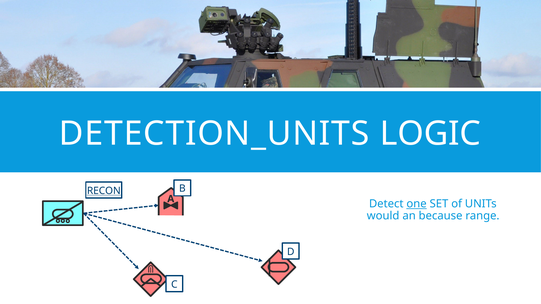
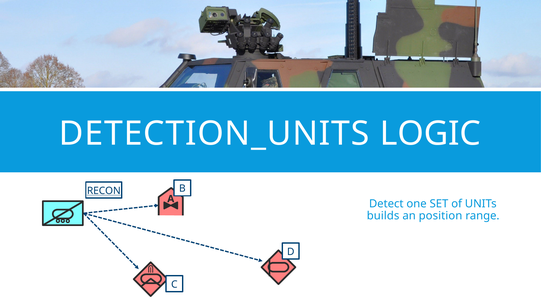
one underline: present -> none
would: would -> builds
because: because -> position
